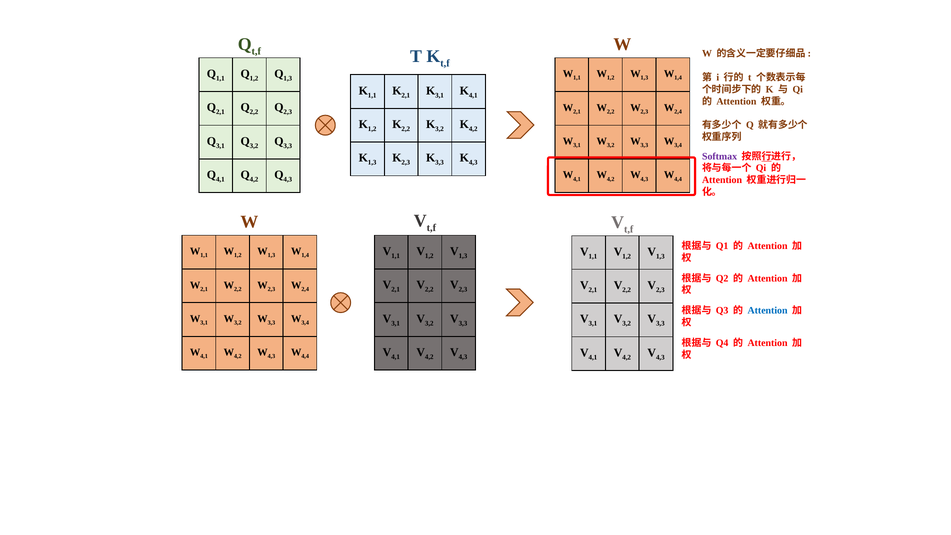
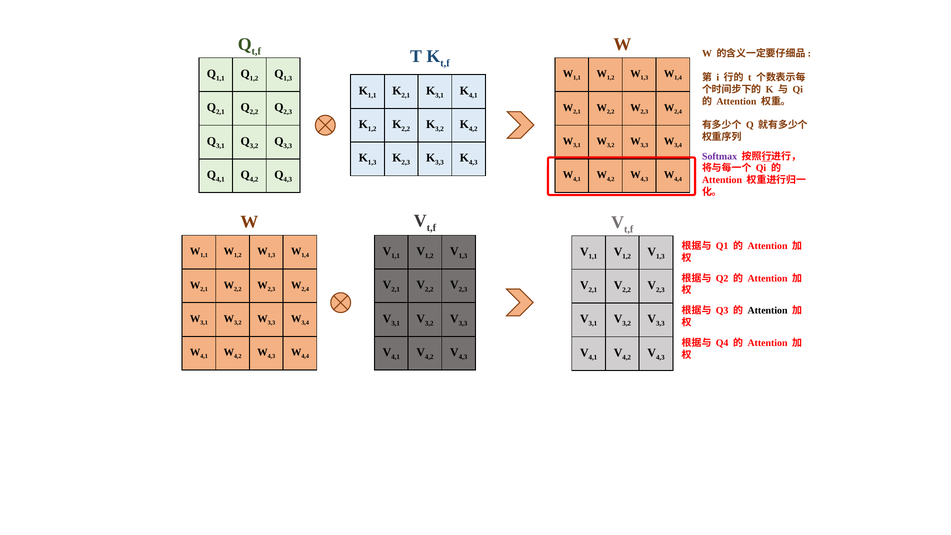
Attention at (768, 311) colour: blue -> black
